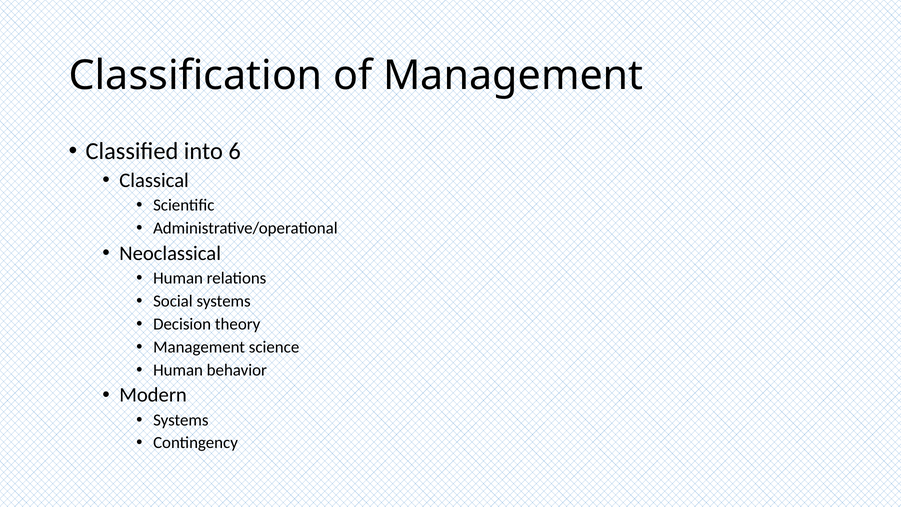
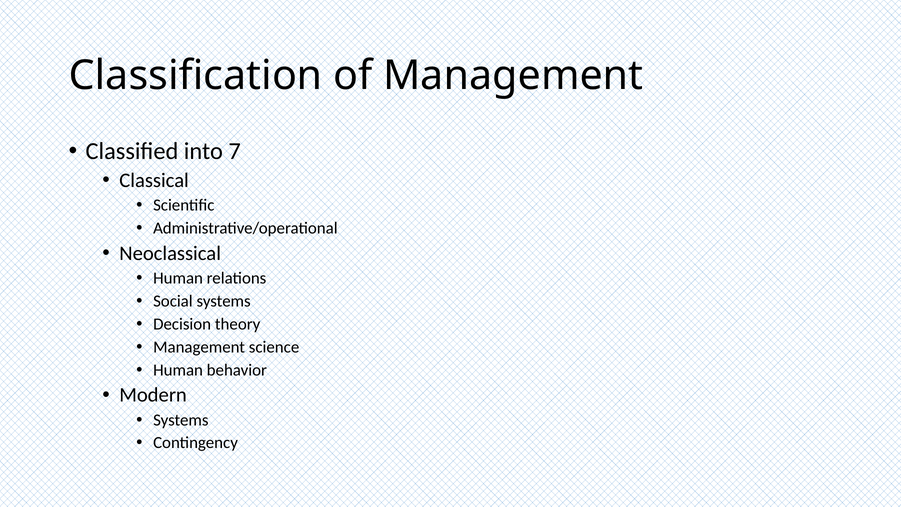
6: 6 -> 7
